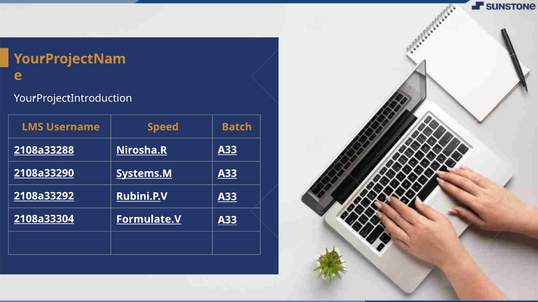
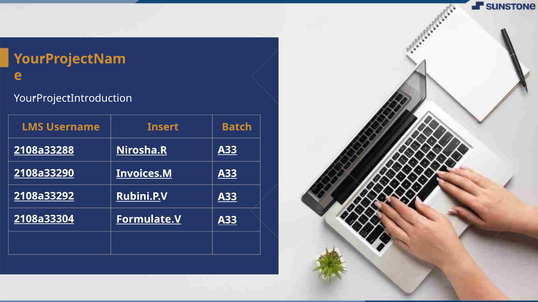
Speed: Speed -> Insert
Systems.M: Systems.M -> Invoices.M
